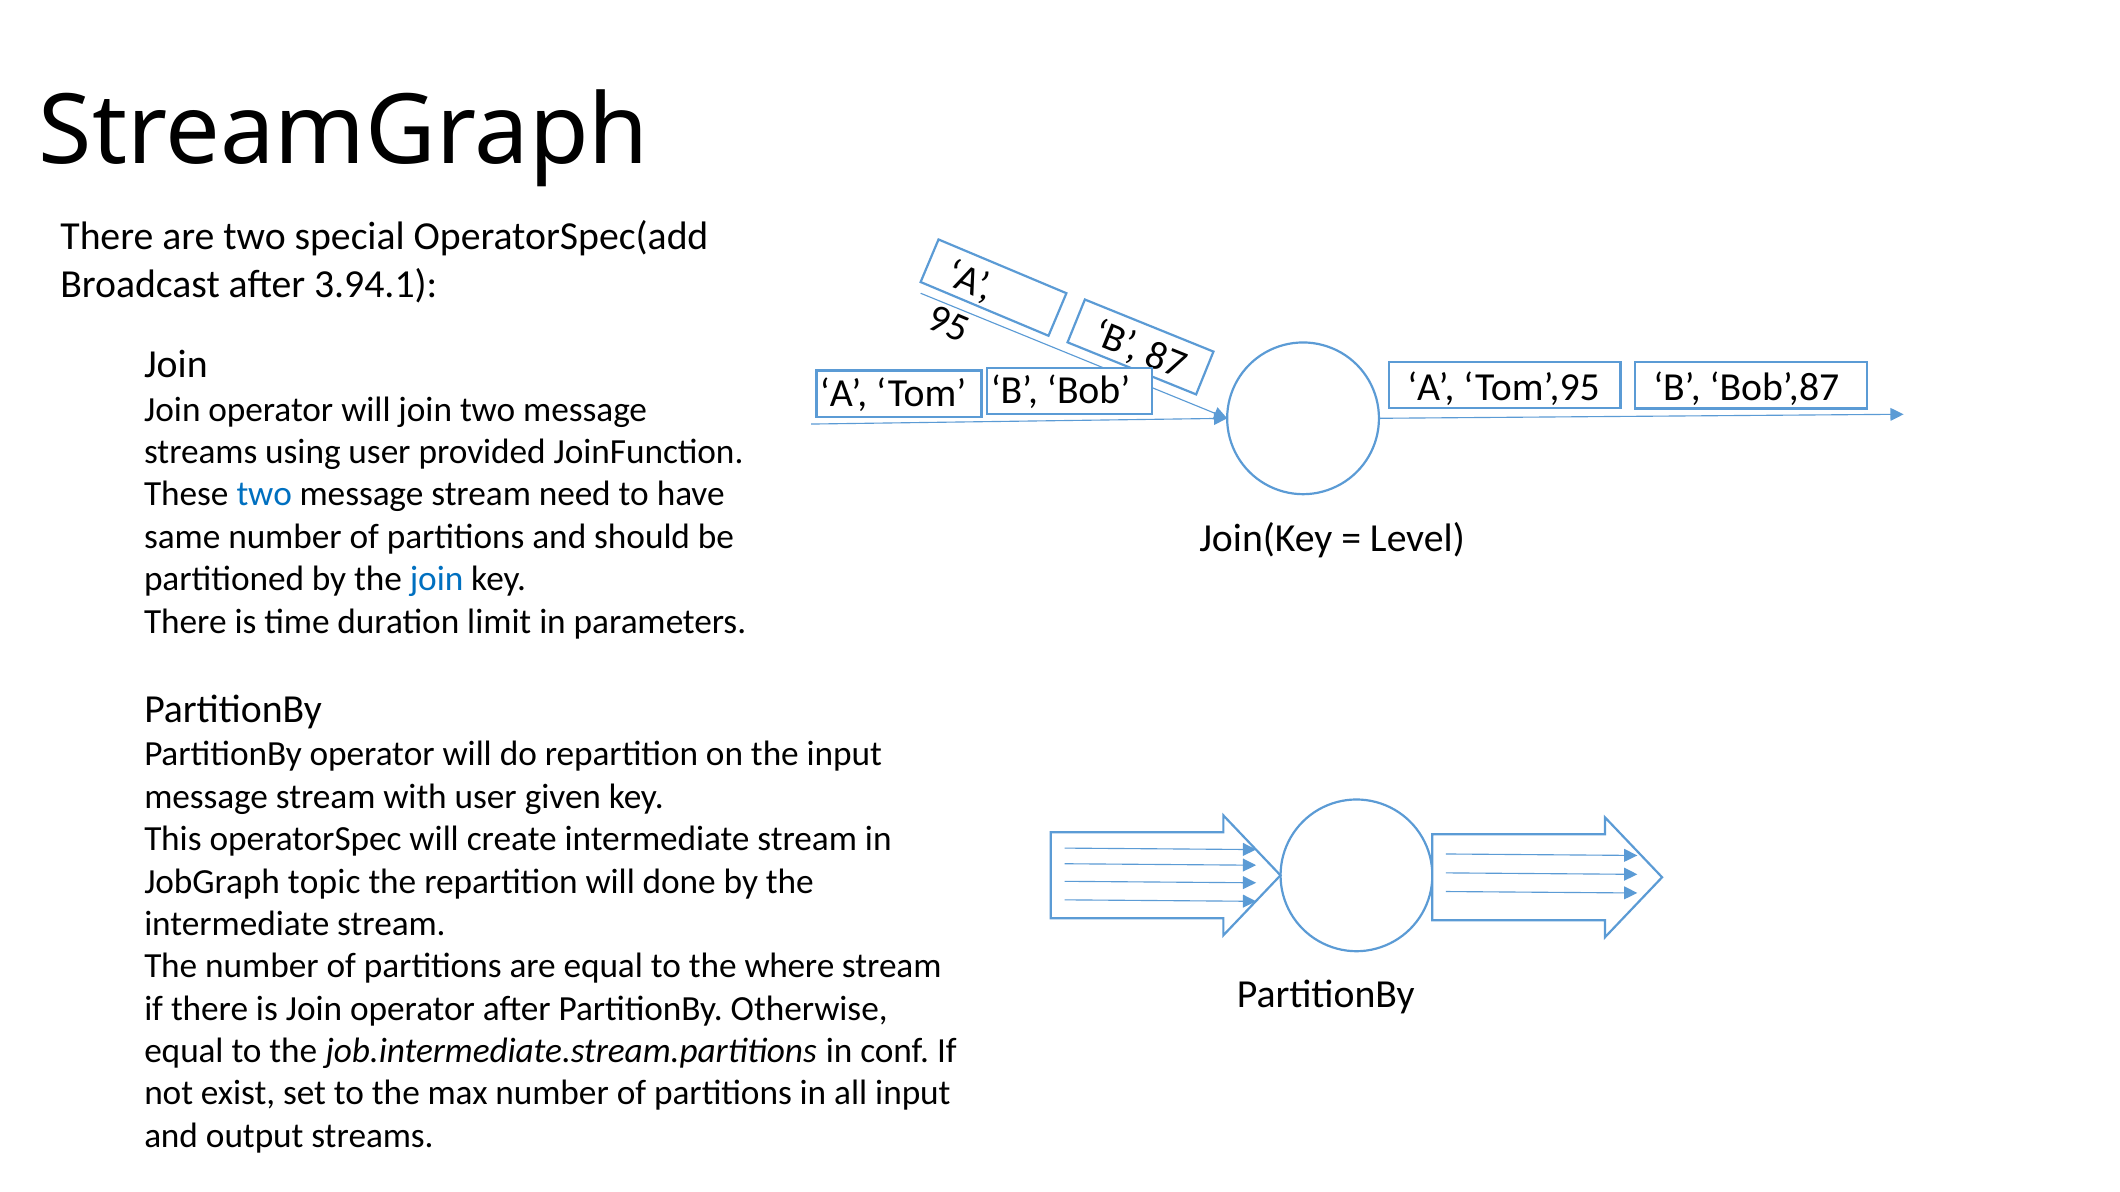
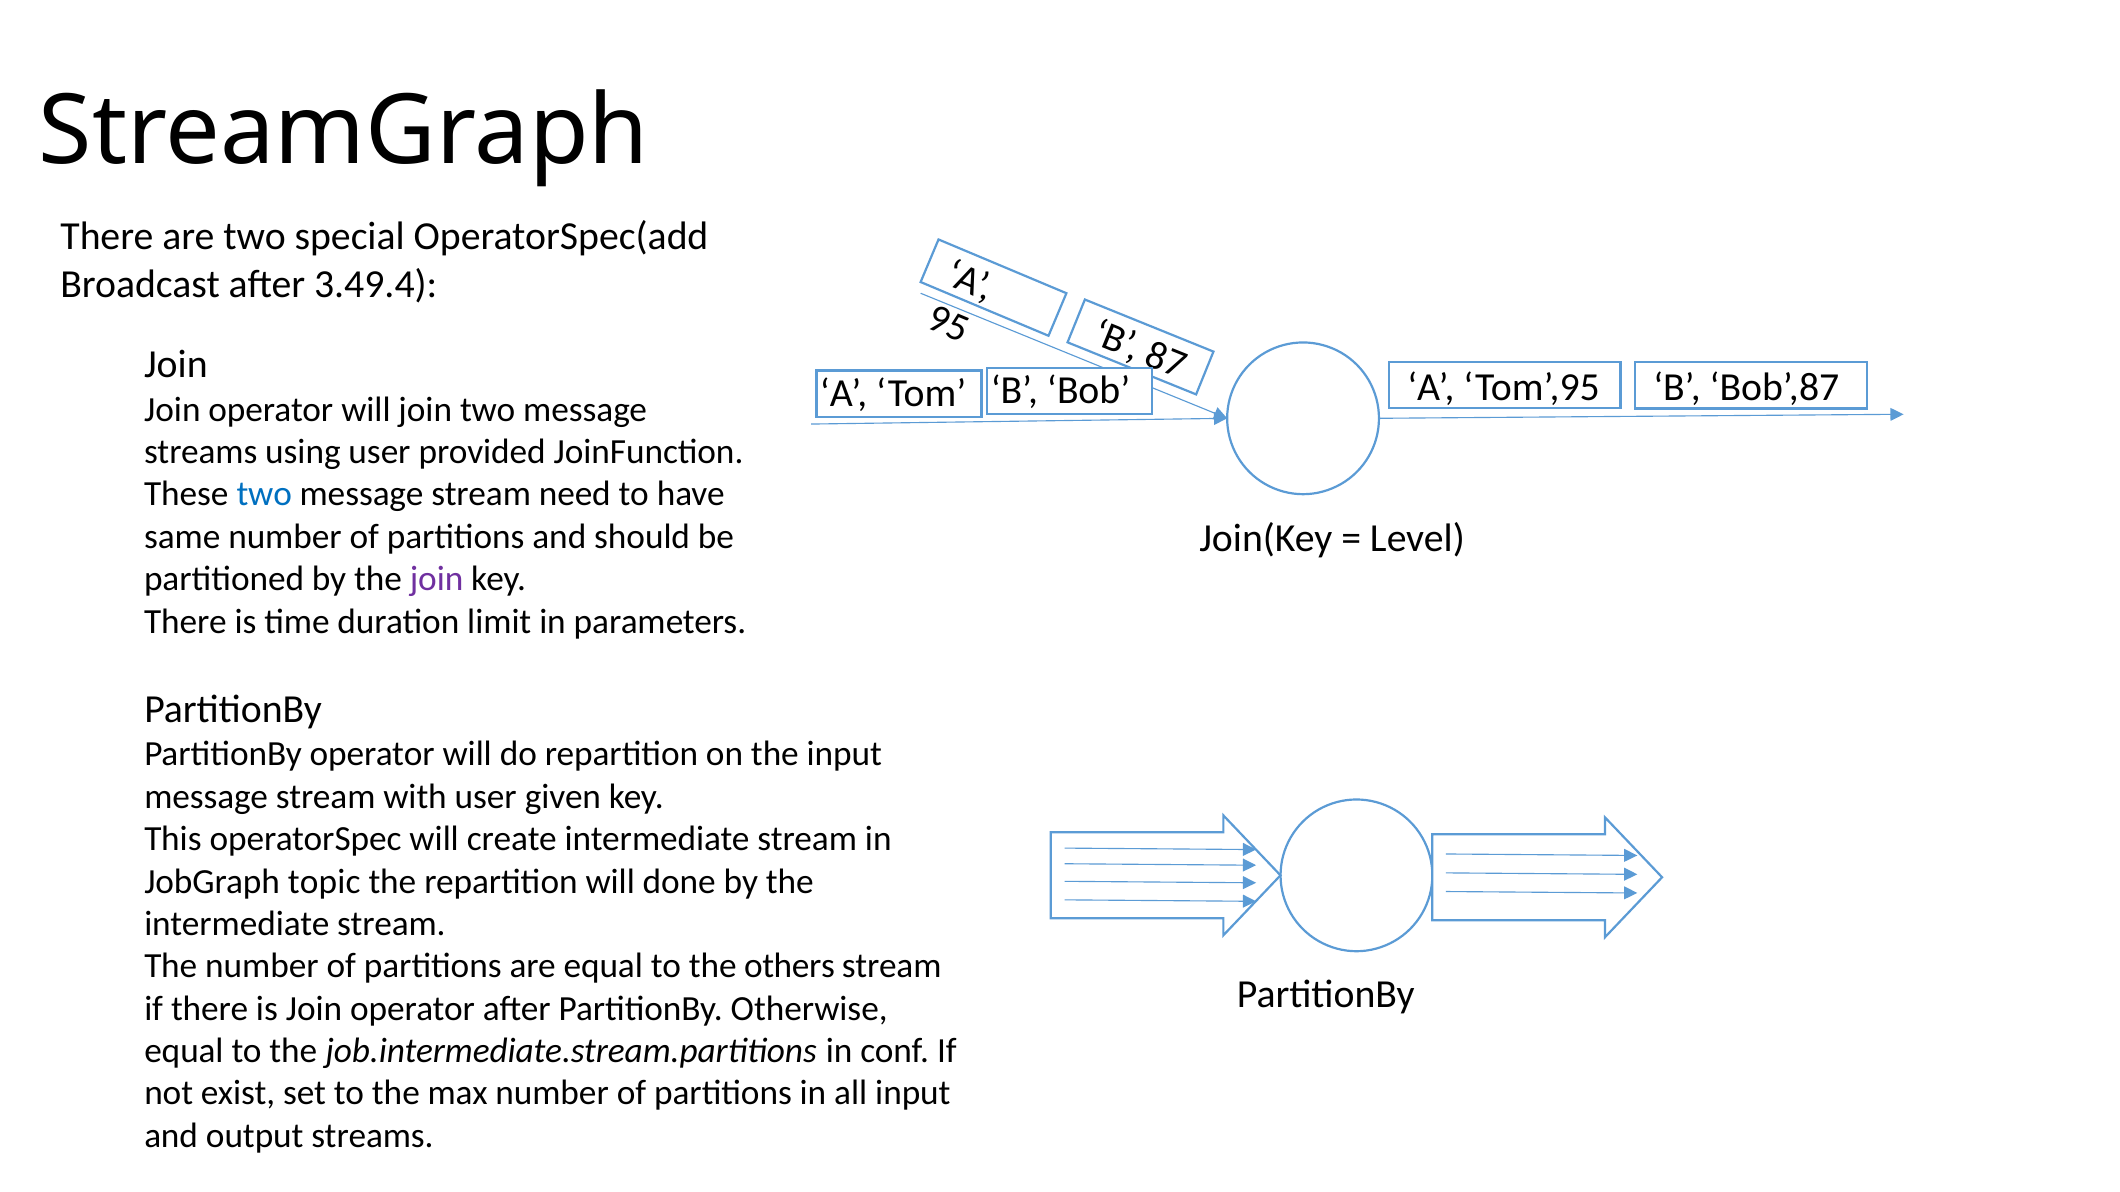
3.94.1: 3.94.1 -> 3.49.4
join at (437, 579) colour: blue -> purple
where: where -> others
